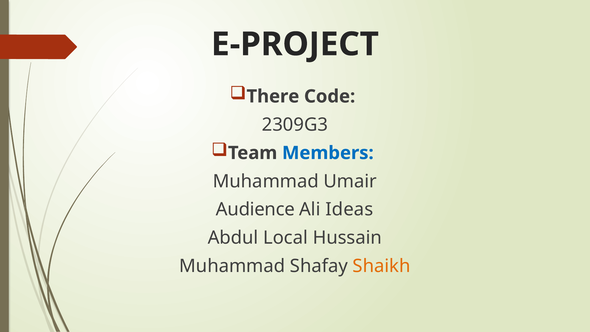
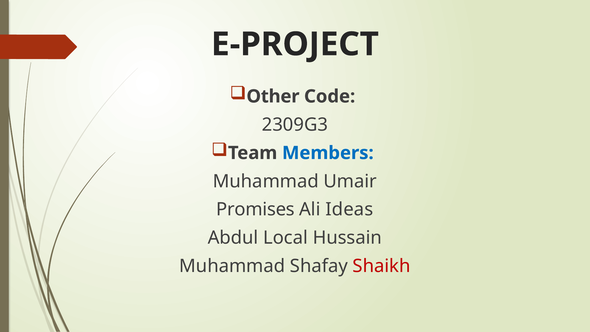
There: There -> Other
Audience: Audience -> Promises
Shaikh colour: orange -> red
